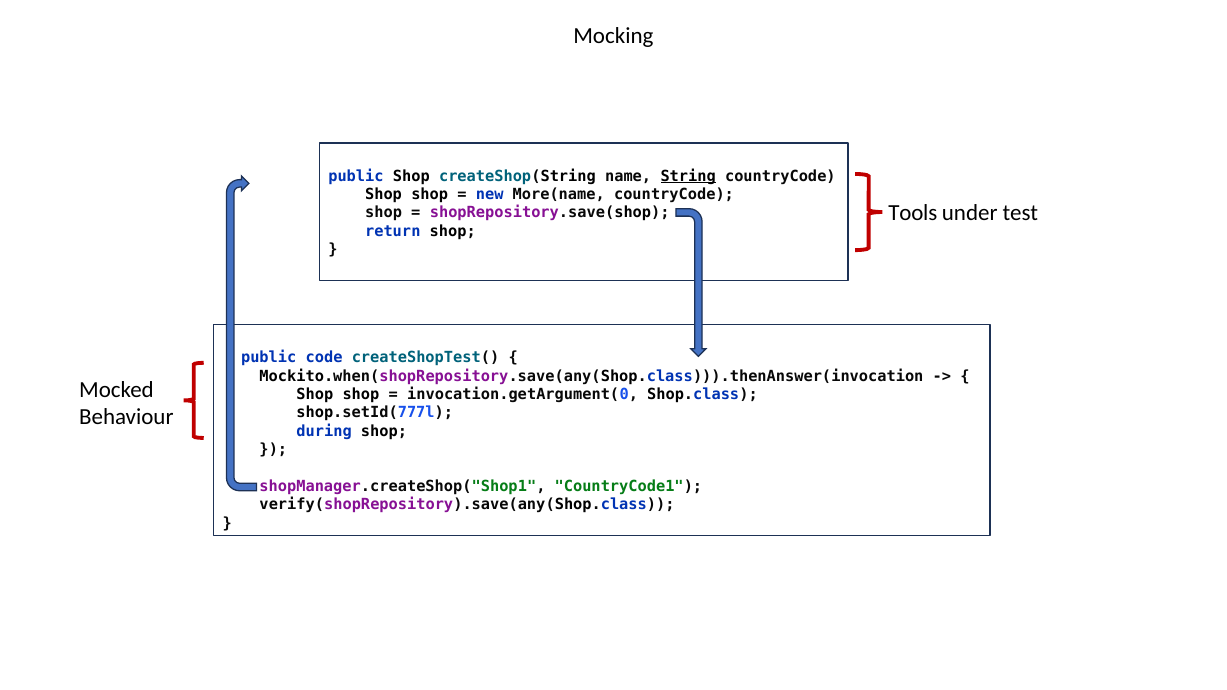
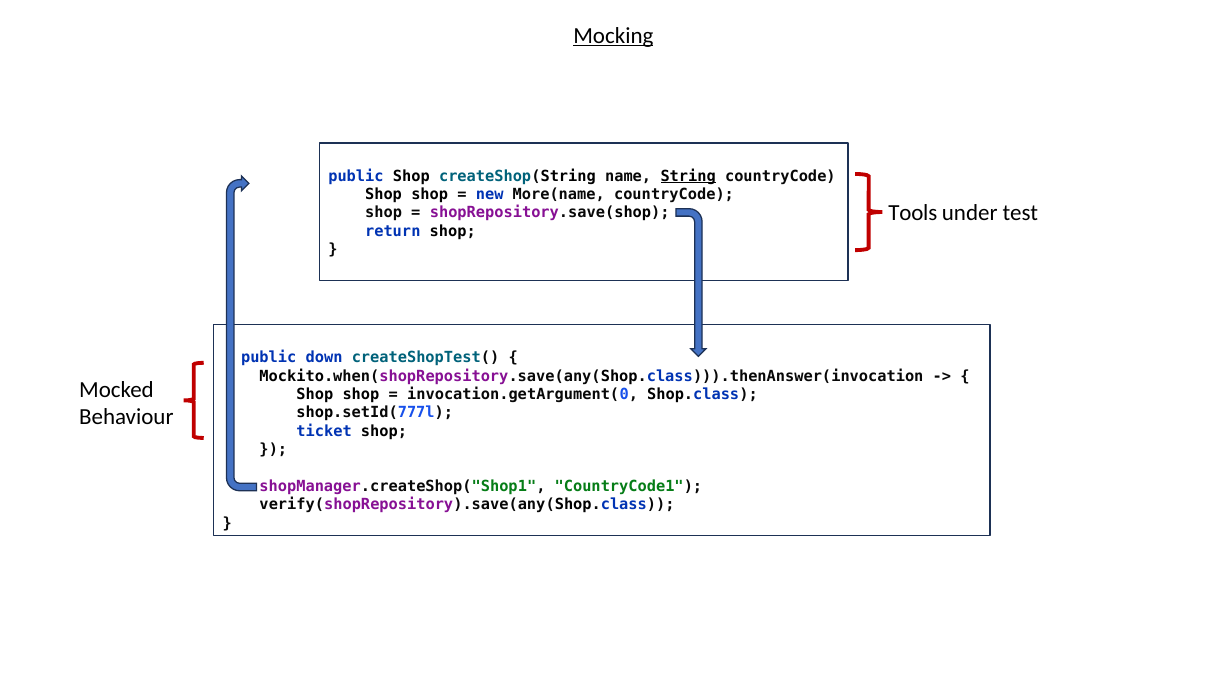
Mocking underline: none -> present
code: code -> down
during: during -> ticket
